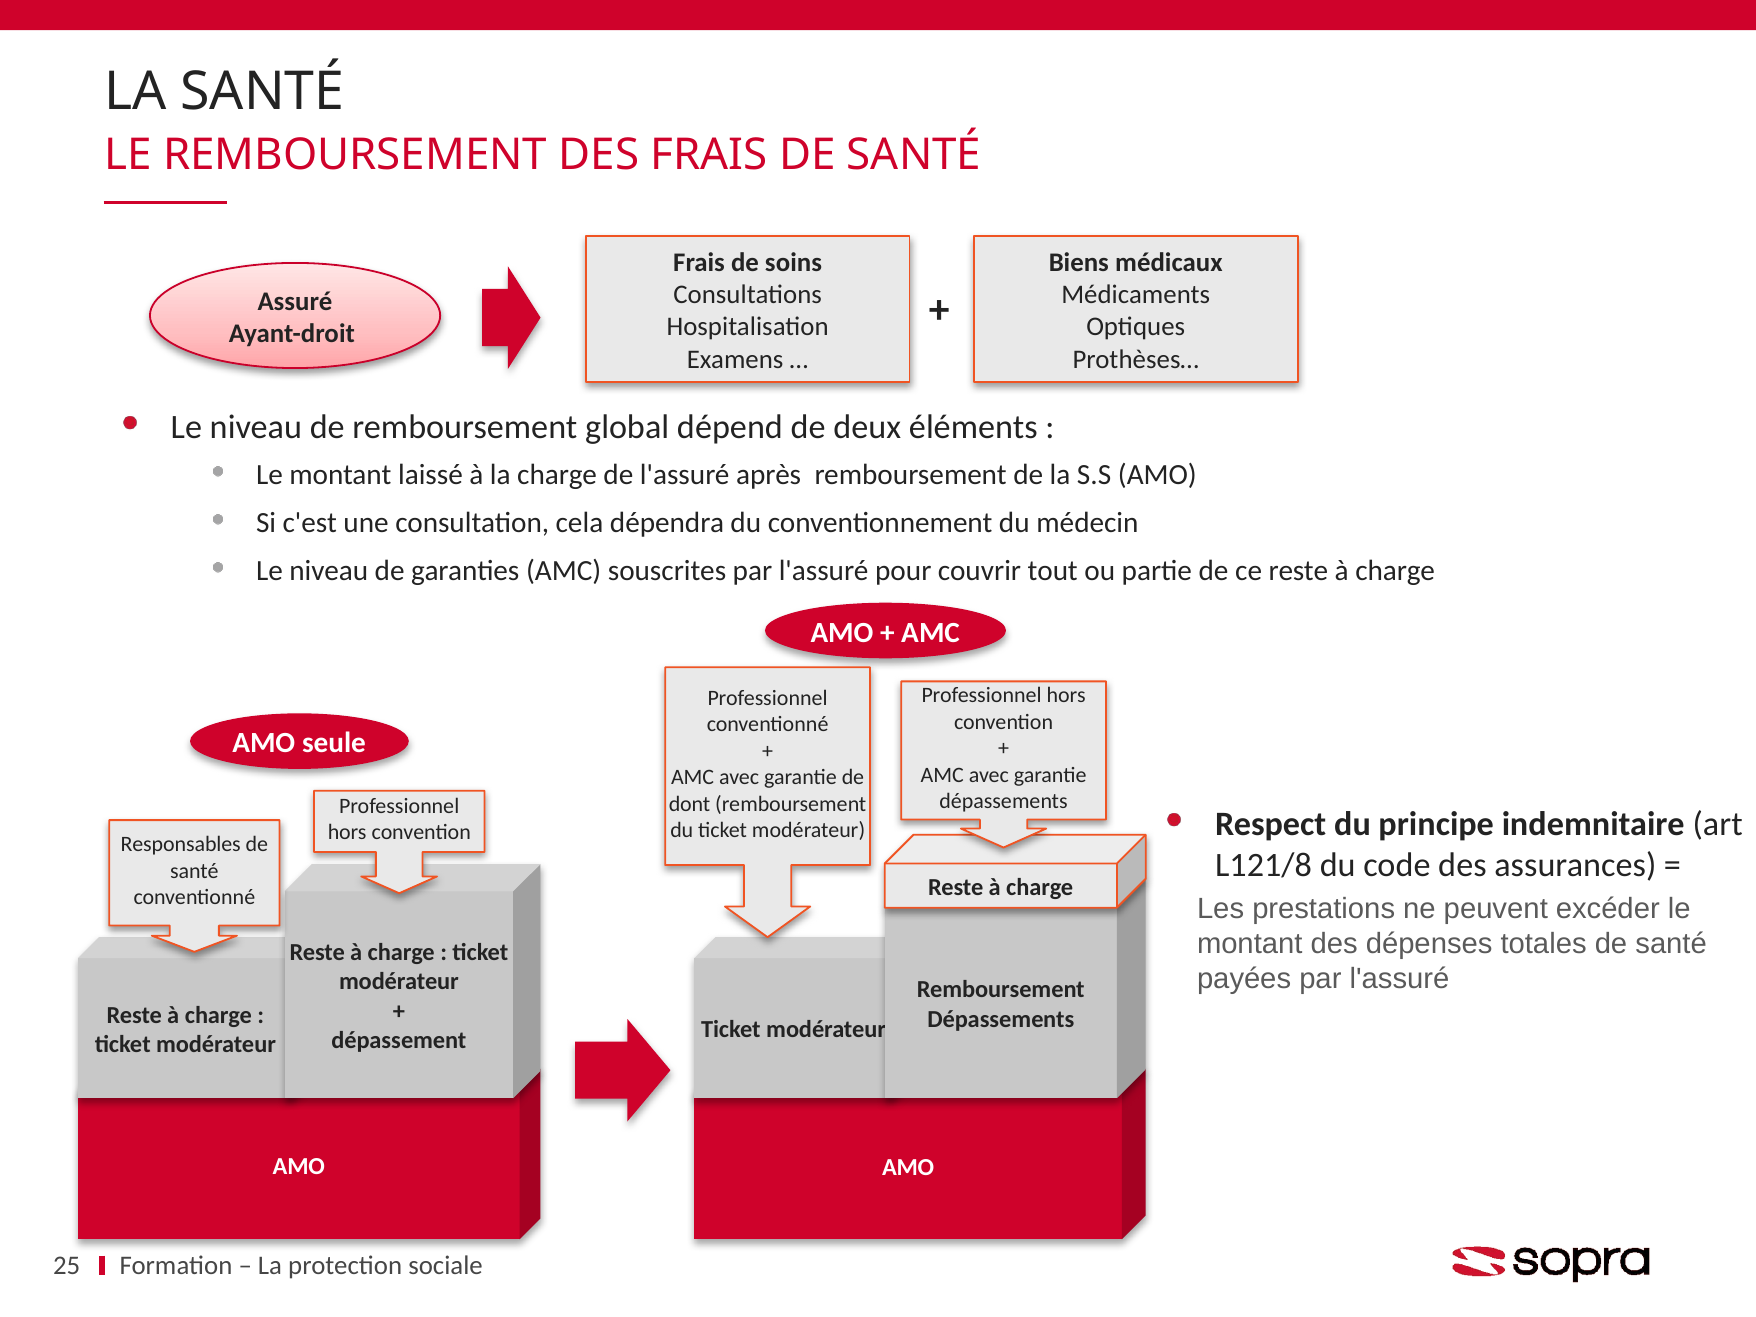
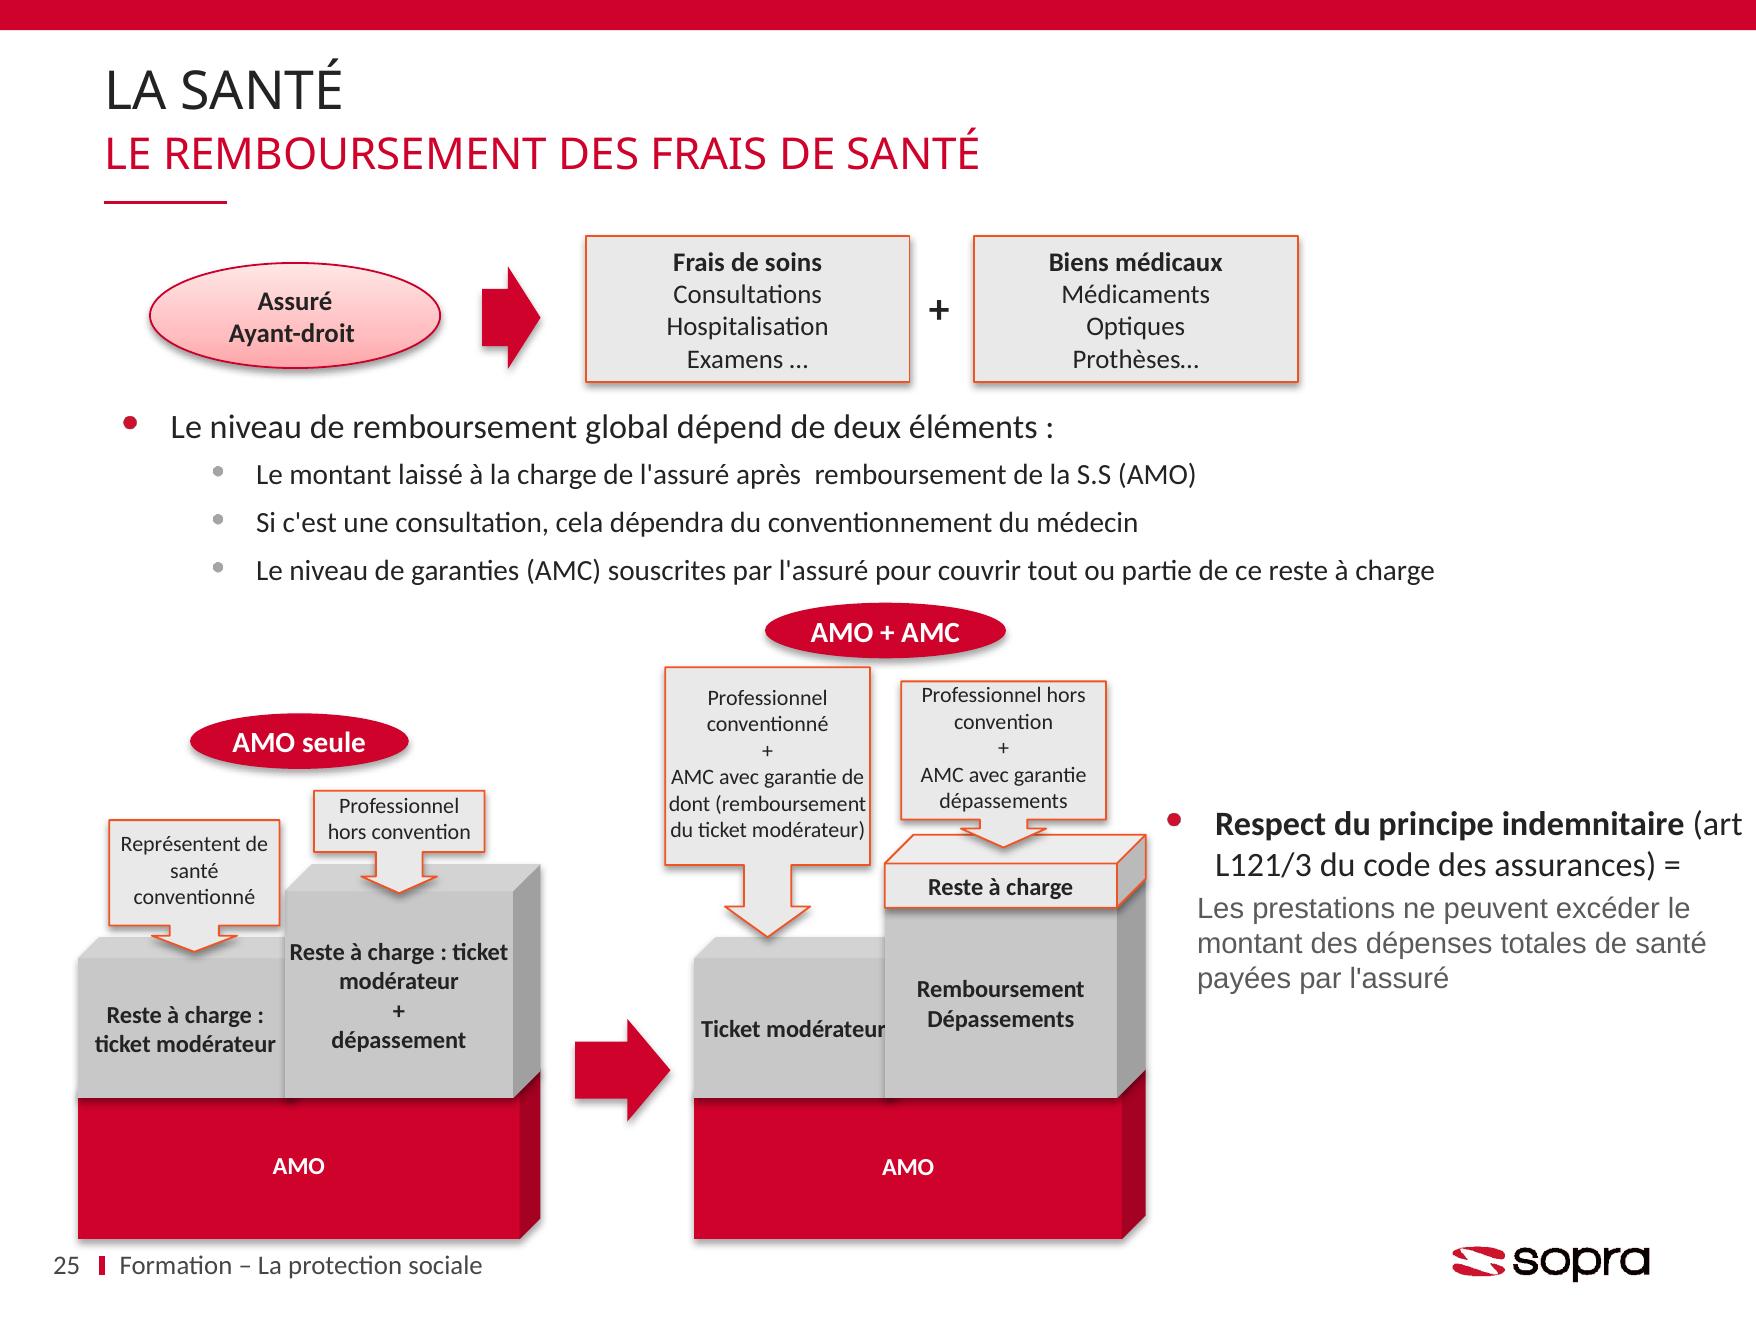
Responsables: Responsables -> Représentent
L121/8: L121/8 -> L121/3
